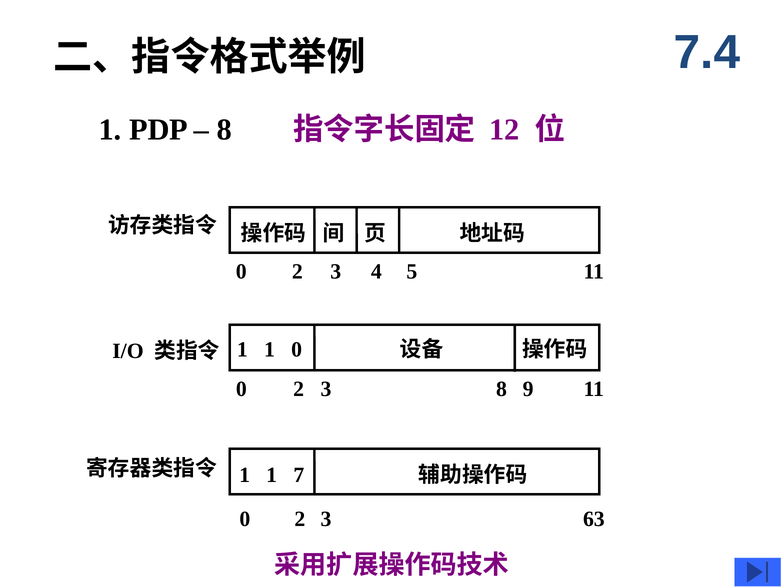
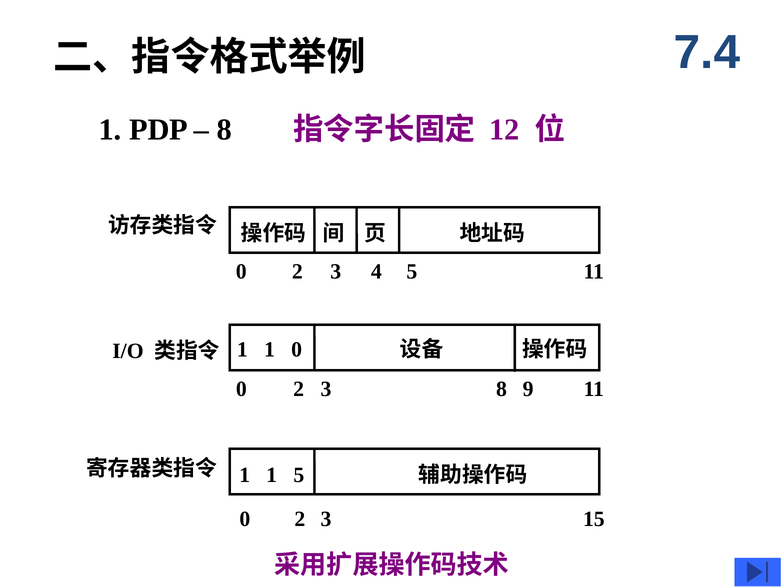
1 7: 7 -> 5
63: 63 -> 15
